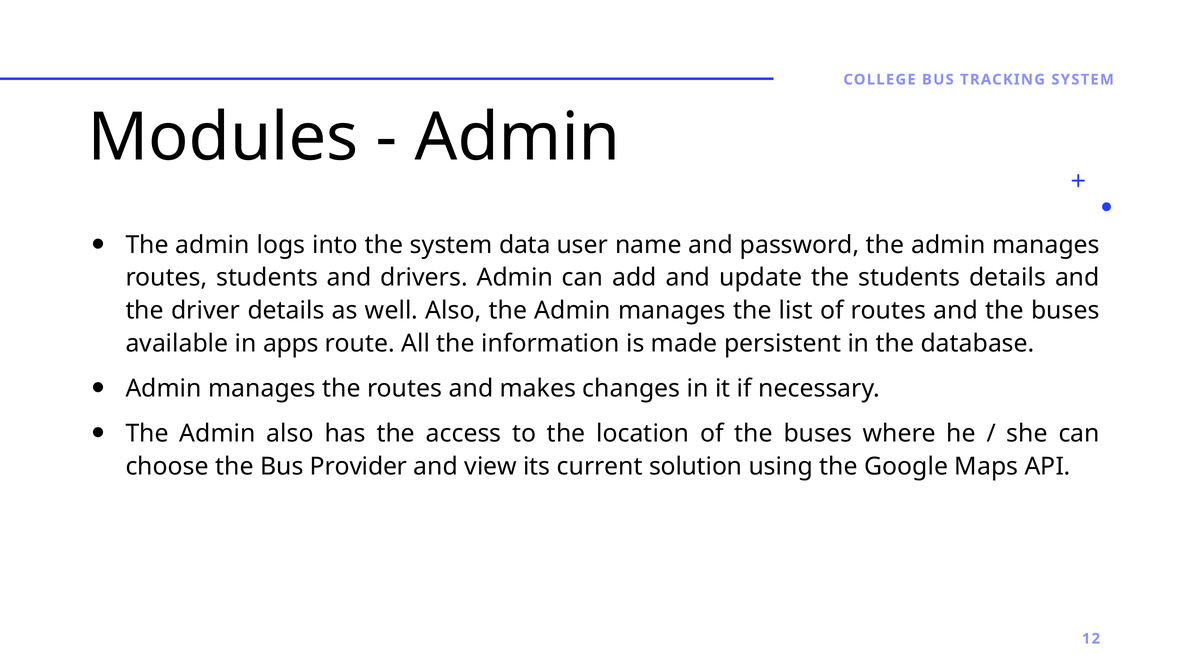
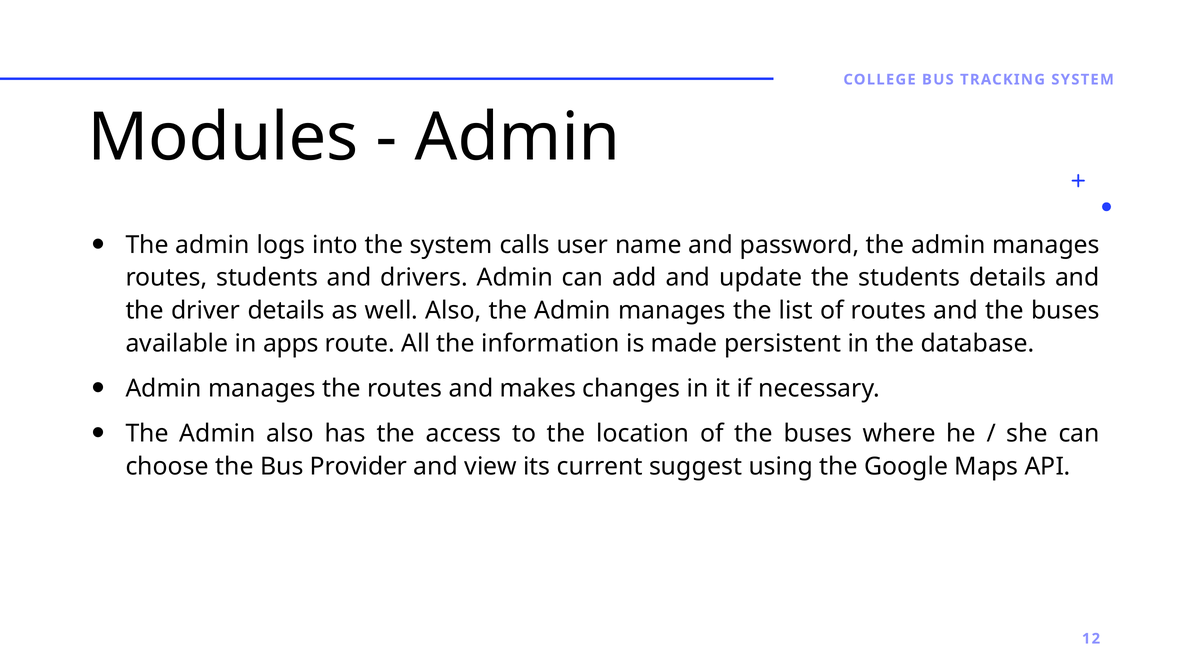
data: data -> calls
solution: solution -> suggest
